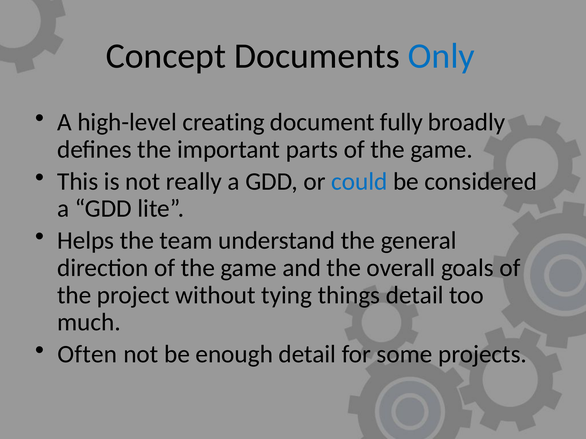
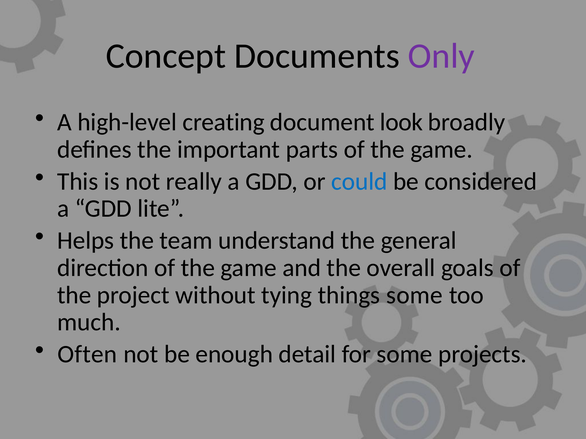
Only colour: blue -> purple
fully: fully -> look
things detail: detail -> some
